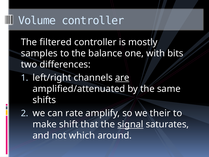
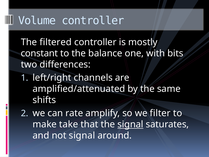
samples: samples -> constant
are underline: present -> none
their: their -> filter
shift: shift -> take
not which: which -> signal
